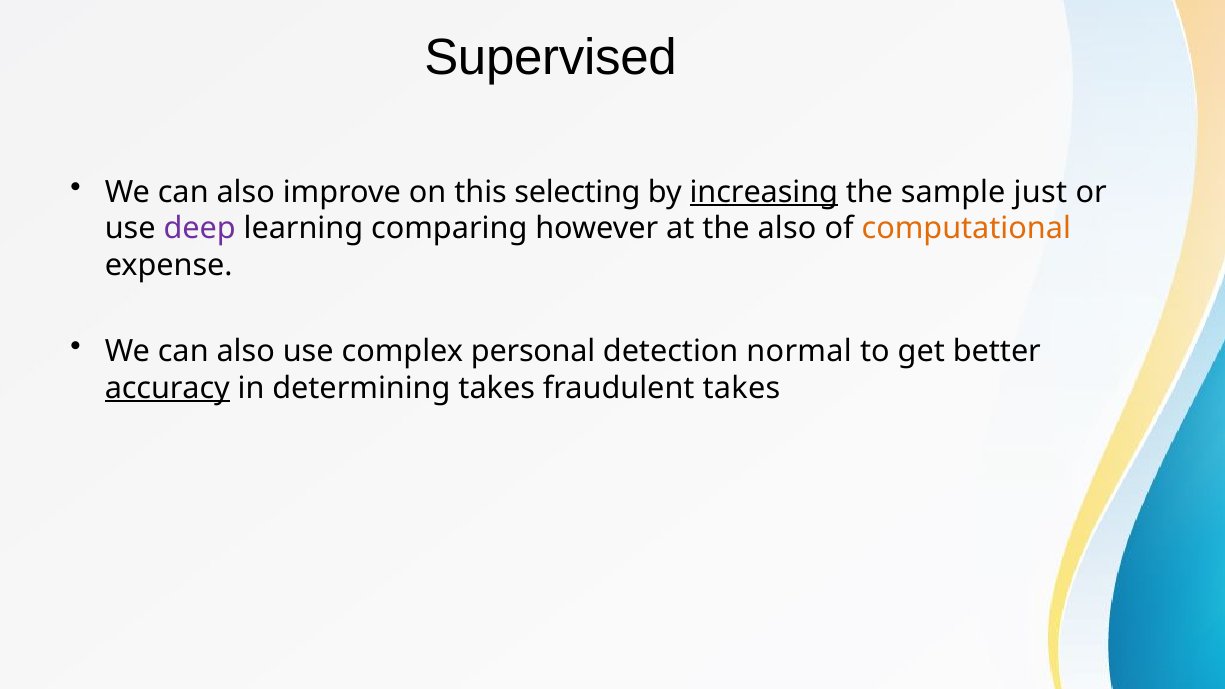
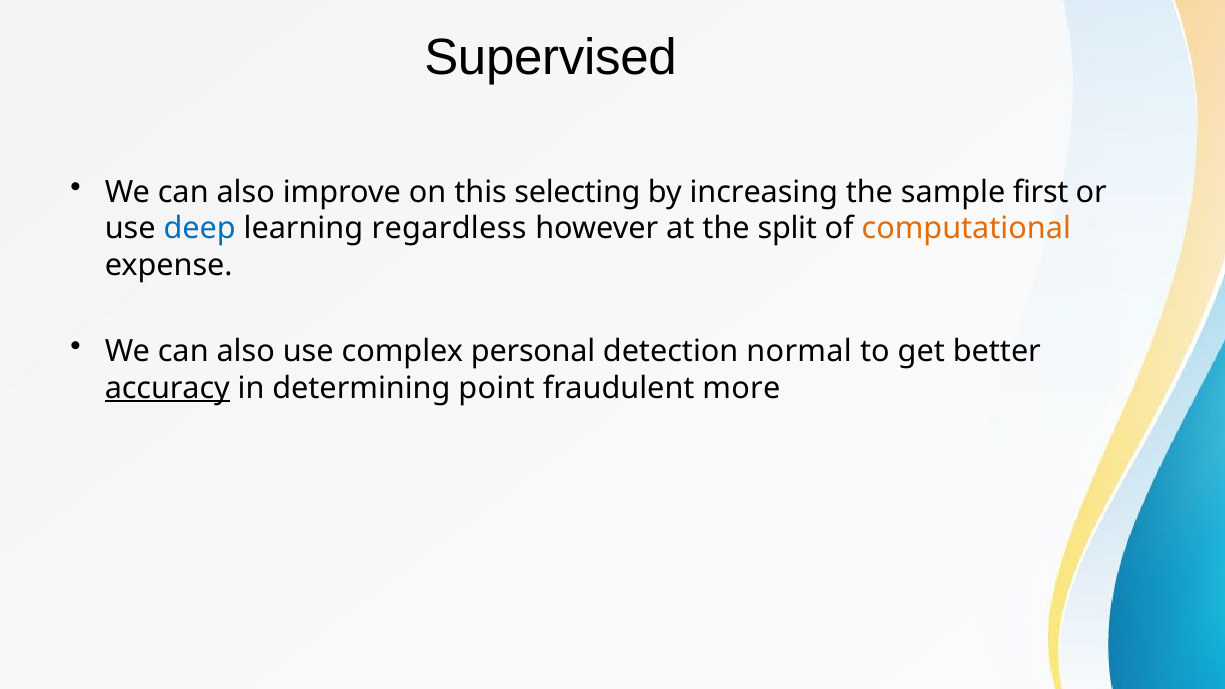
increasing underline: present -> none
just: just -> first
deep colour: purple -> blue
comparing: comparing -> regardless
the also: also -> split
determining takes: takes -> point
fraudulent takes: takes -> more
